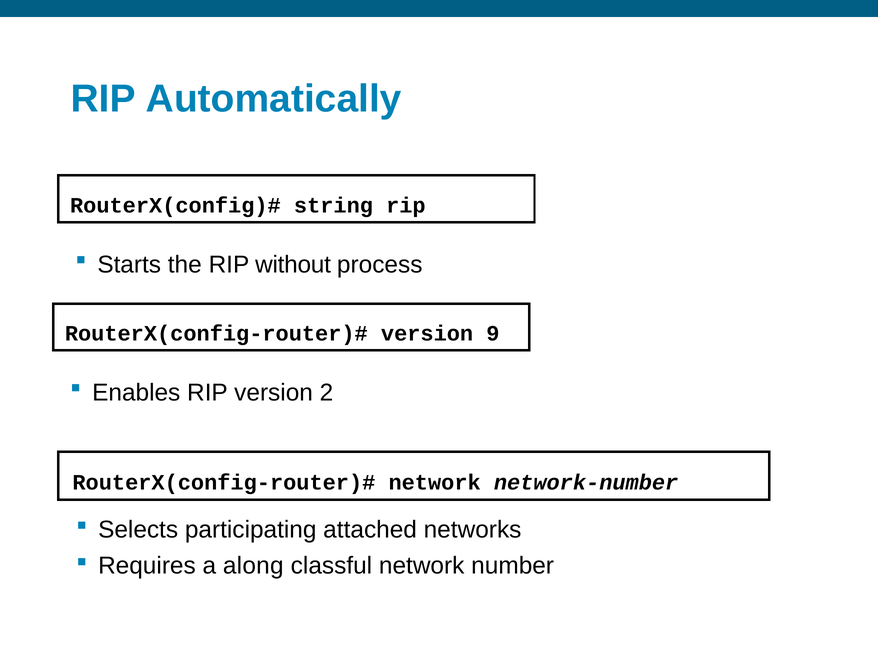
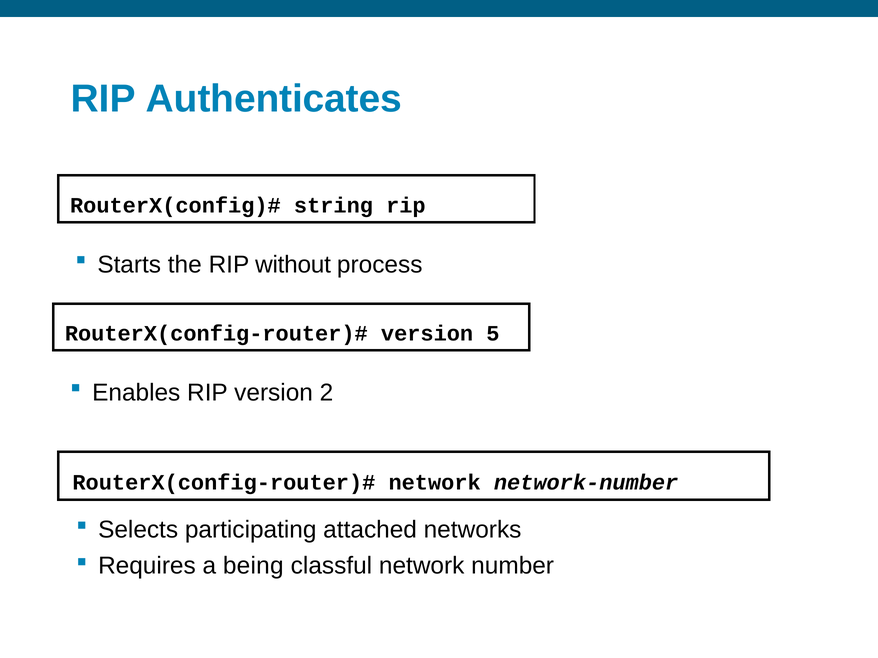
Automatically: Automatically -> Authenticates
9: 9 -> 5
along: along -> being
